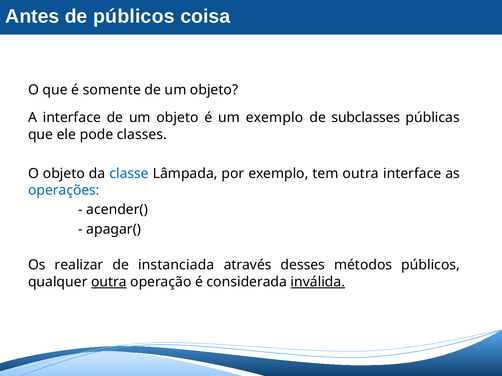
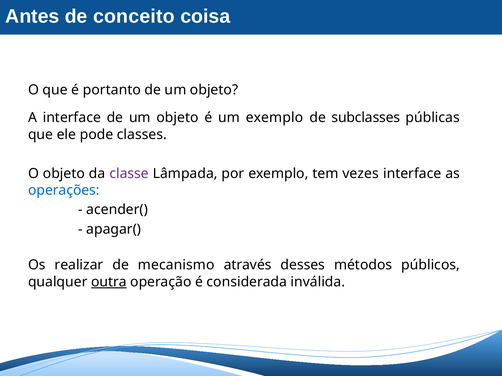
de públicos: públicos -> conceito
somente: somente -> portanto
classe colour: blue -> purple
tem outra: outra -> vezes
instanciada: instanciada -> mecanismo
inválida underline: present -> none
